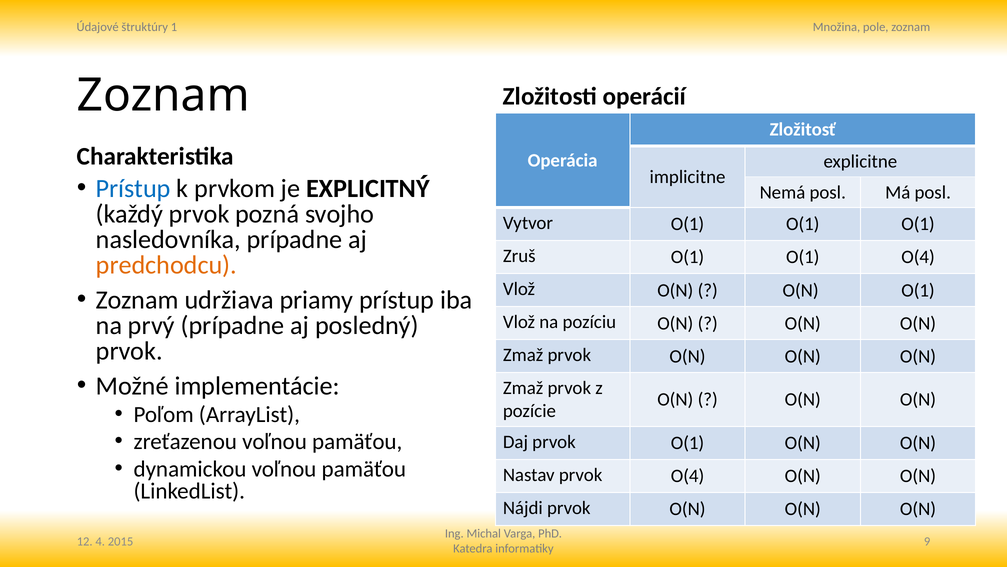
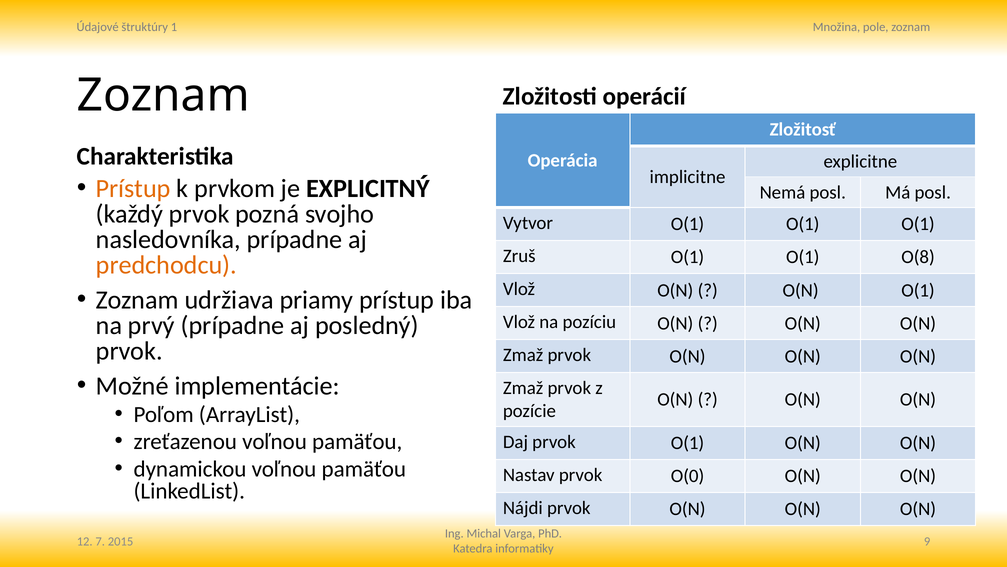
Prístup at (133, 188) colour: blue -> orange
O(1 O(4: O(4 -> O(8
prvok O(4: O(4 -> O(0
4: 4 -> 7
